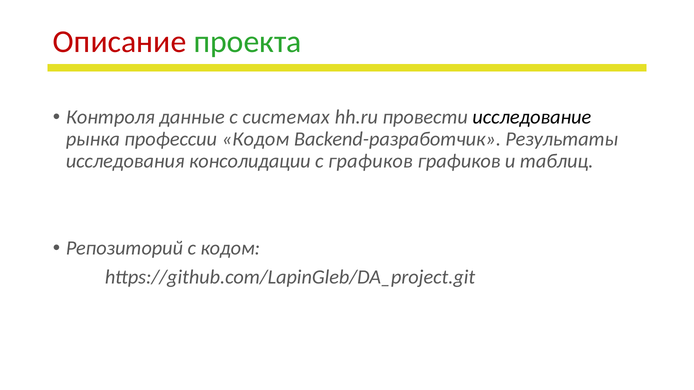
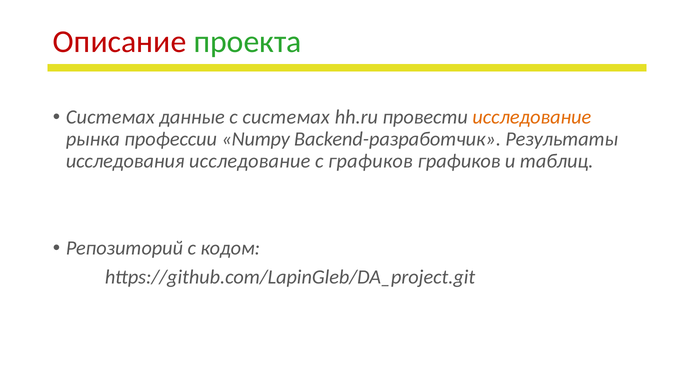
Контроля at (110, 117): Контроля -> Системах
исследование at (532, 117) colour: black -> orange
профессии Кодом: Кодом -> Numpy
исследования консолидации: консолидации -> исследование
